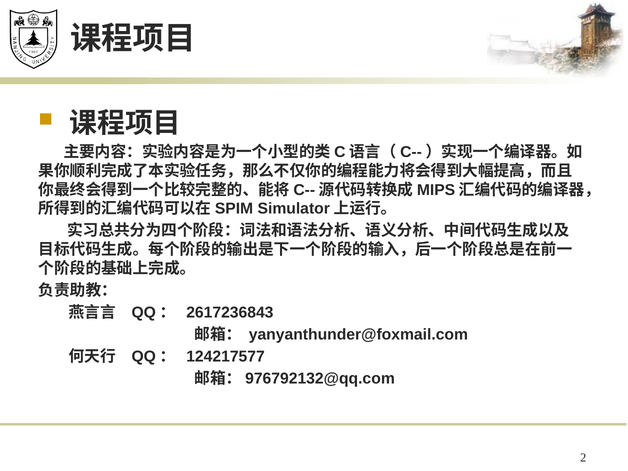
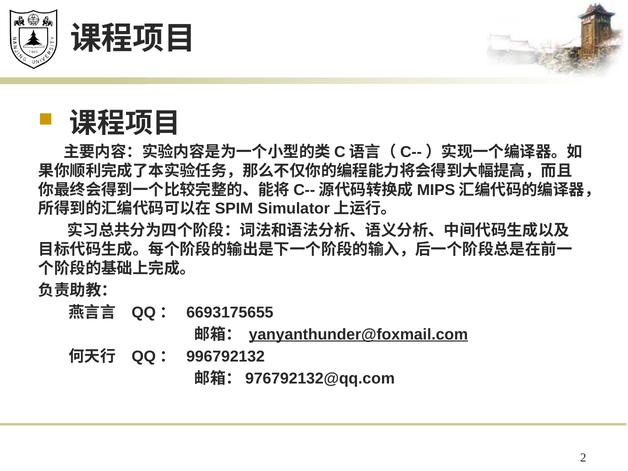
2617236843: 2617236843 -> 6693175655
yanyanthunder@foxmail.com underline: none -> present
124217577: 124217577 -> 996792132
